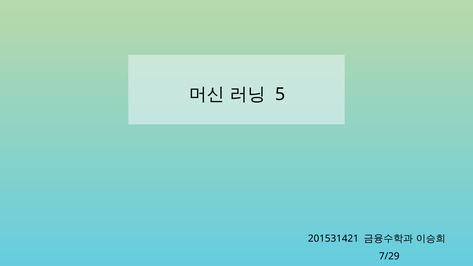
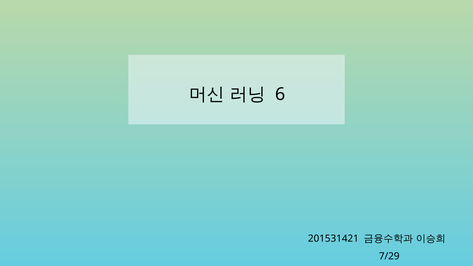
5: 5 -> 6
